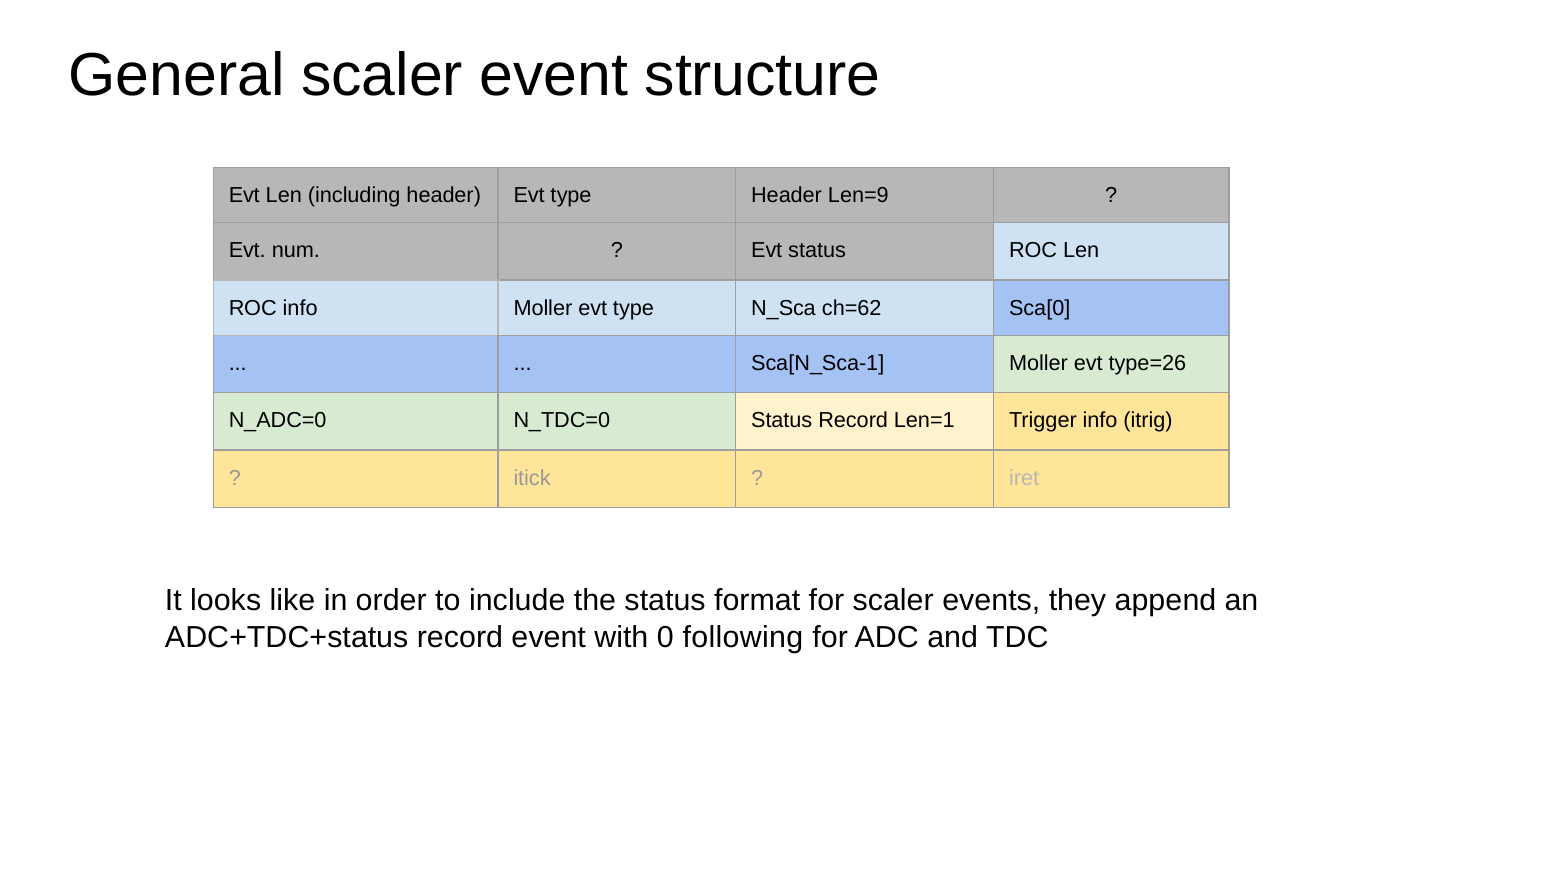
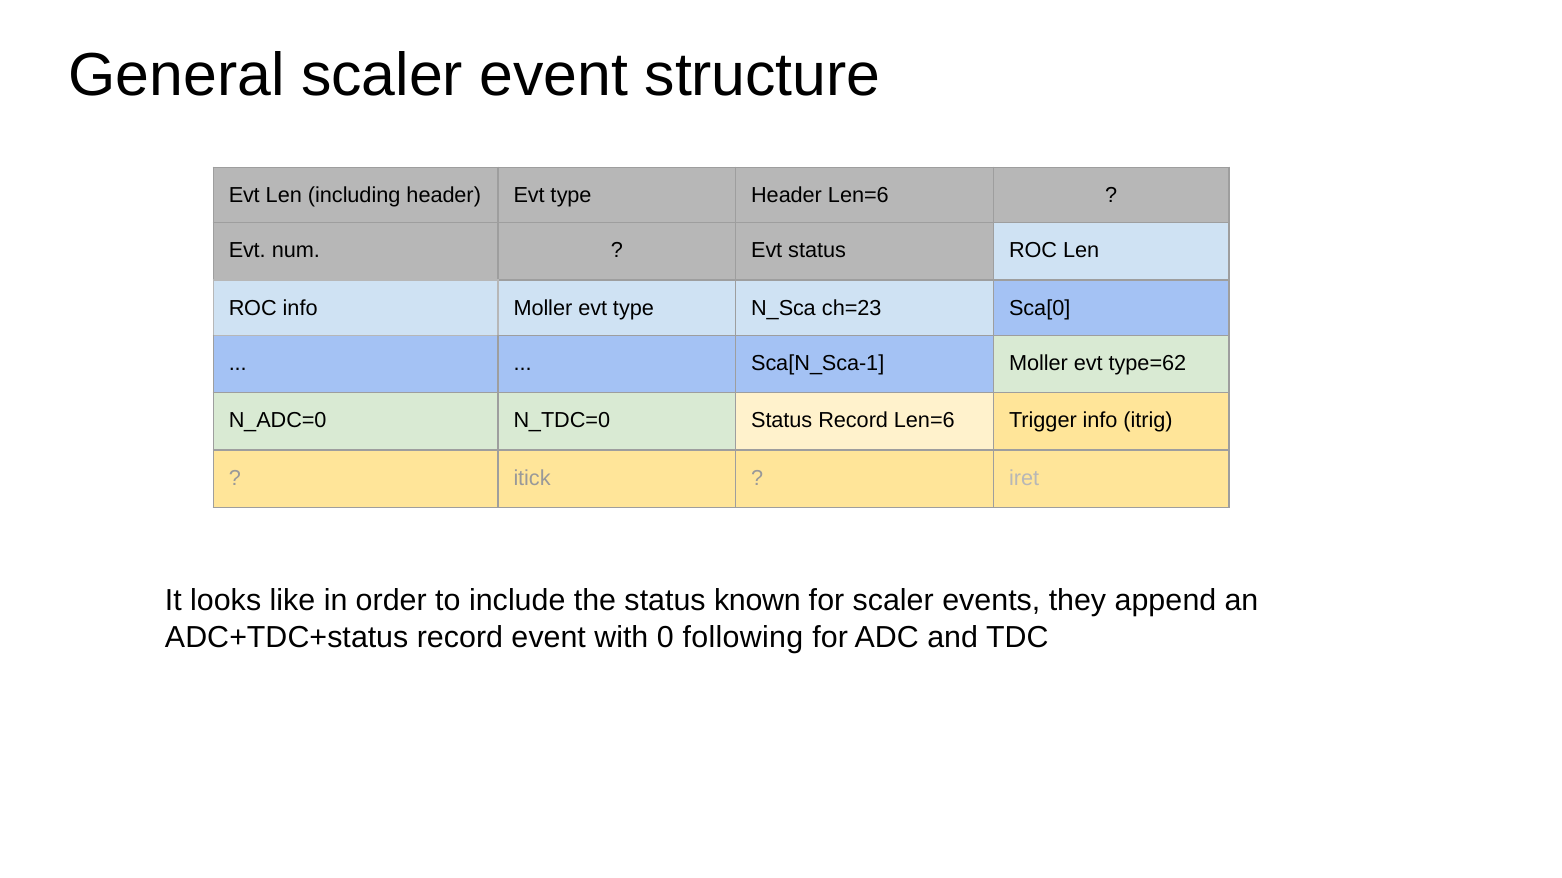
Header Len=9: Len=9 -> Len=6
ch=62: ch=62 -> ch=23
type=26: type=26 -> type=62
Record Len=1: Len=1 -> Len=6
format: format -> known
